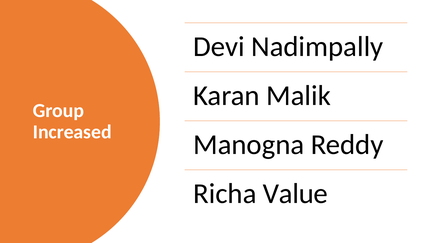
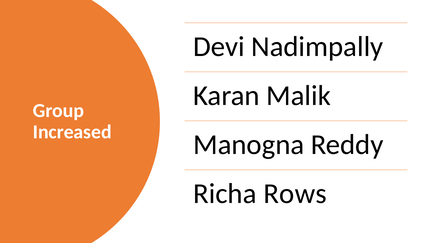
Value: Value -> Rows
